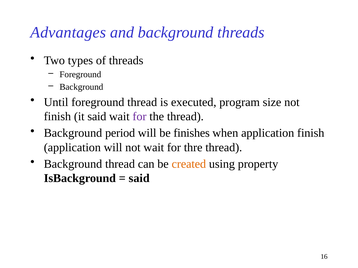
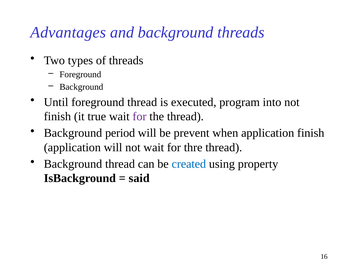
size: size -> into
it said: said -> true
finishes: finishes -> prevent
created colour: orange -> blue
